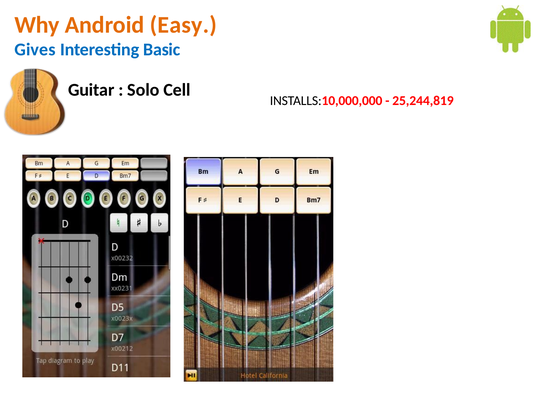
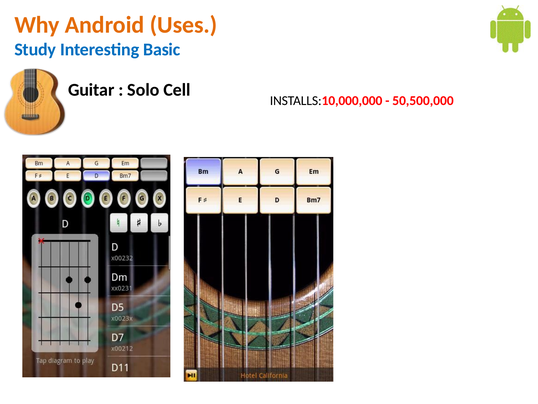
Easy: Easy -> Uses
Gives: Gives -> Study
25,244,819: 25,244,819 -> 50,500,000
